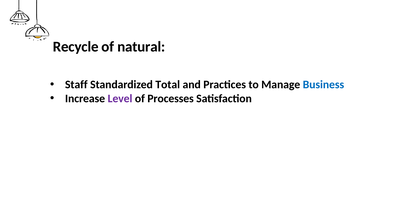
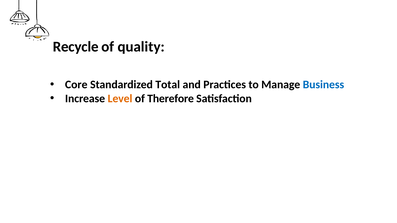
natural: natural -> quality
Staff: Staff -> Core
Level colour: purple -> orange
Processes: Processes -> Therefore
